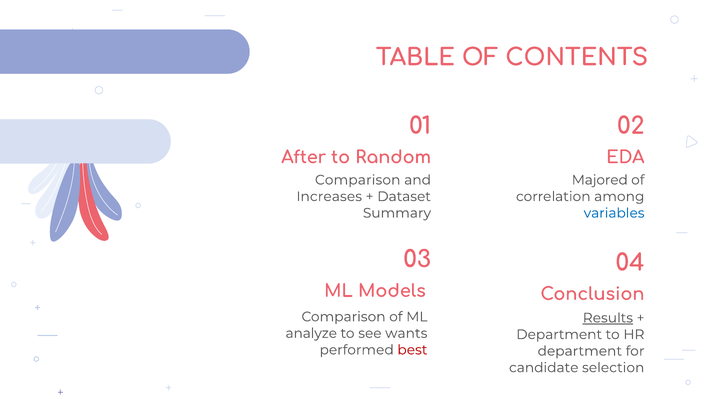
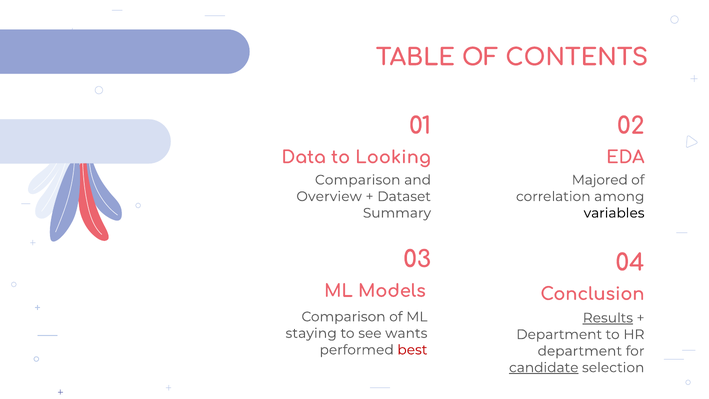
After: After -> Data
Random: Random -> Looking
Increases: Increases -> Overview
variables colour: blue -> black
analyze: analyze -> staying
candidate underline: none -> present
